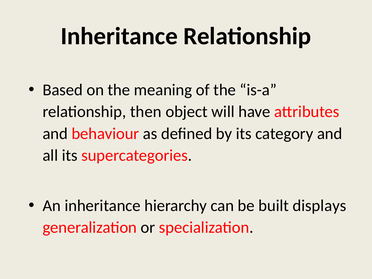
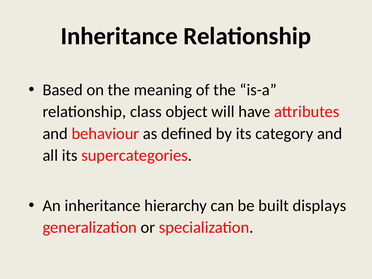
then: then -> class
